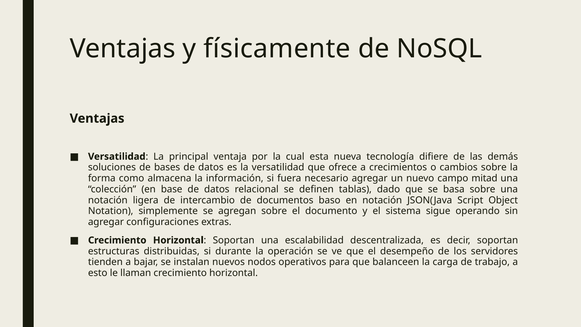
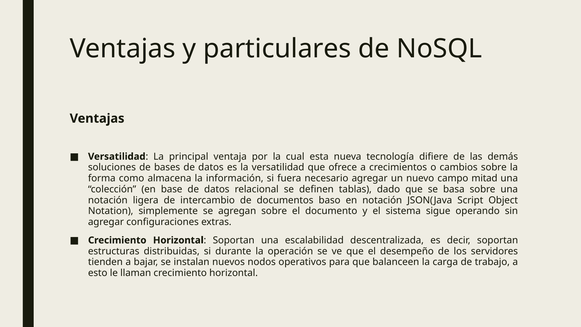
físicamente: físicamente -> particulares
